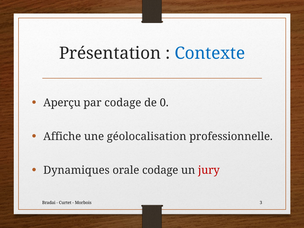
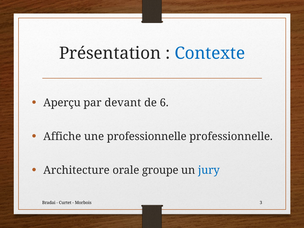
par codage: codage -> devant
0: 0 -> 6
une géolocalisation: géolocalisation -> professionnelle
Dynamiques: Dynamiques -> Architecture
orale codage: codage -> groupe
jury colour: red -> blue
